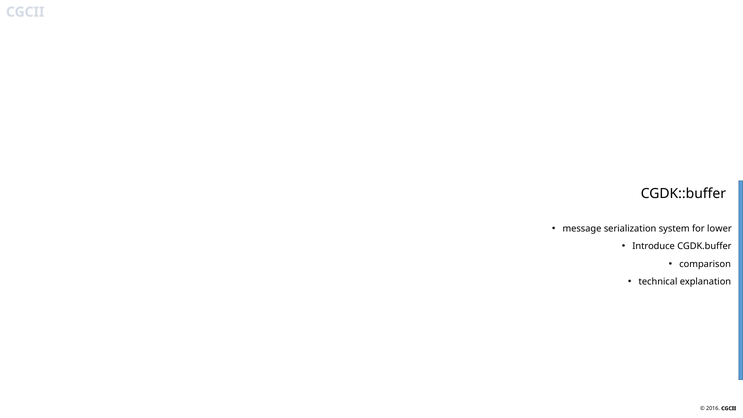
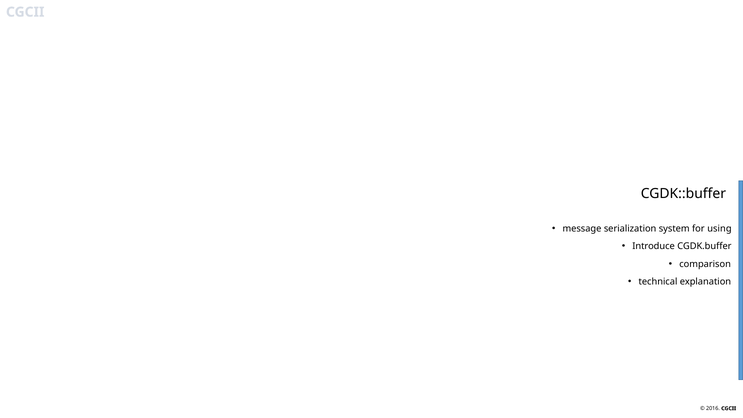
lower: lower -> using
